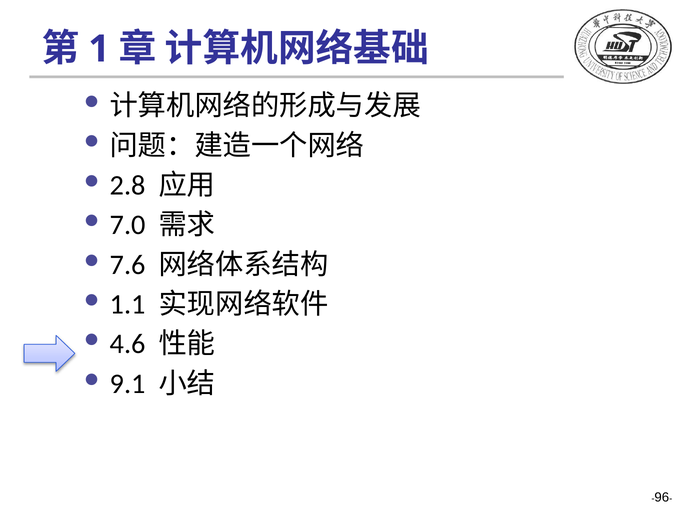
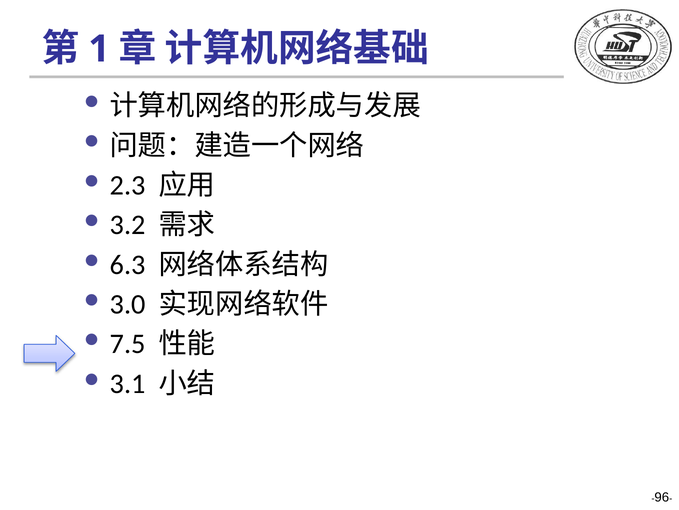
2.8: 2.8 -> 2.3
7.0: 7.0 -> 3.2
7.6: 7.6 -> 6.3
1.1: 1.1 -> 3.0
4.6: 4.6 -> 7.5
9.1: 9.1 -> 3.1
